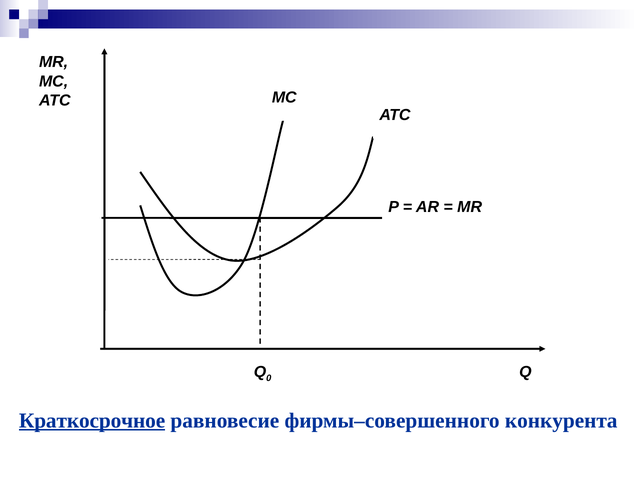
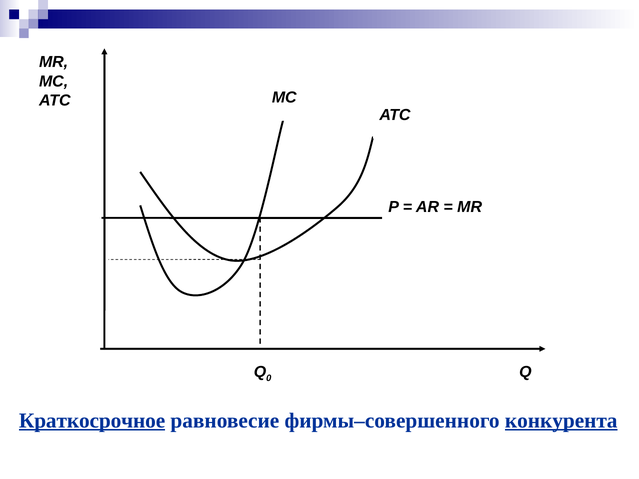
конкурента underline: none -> present
